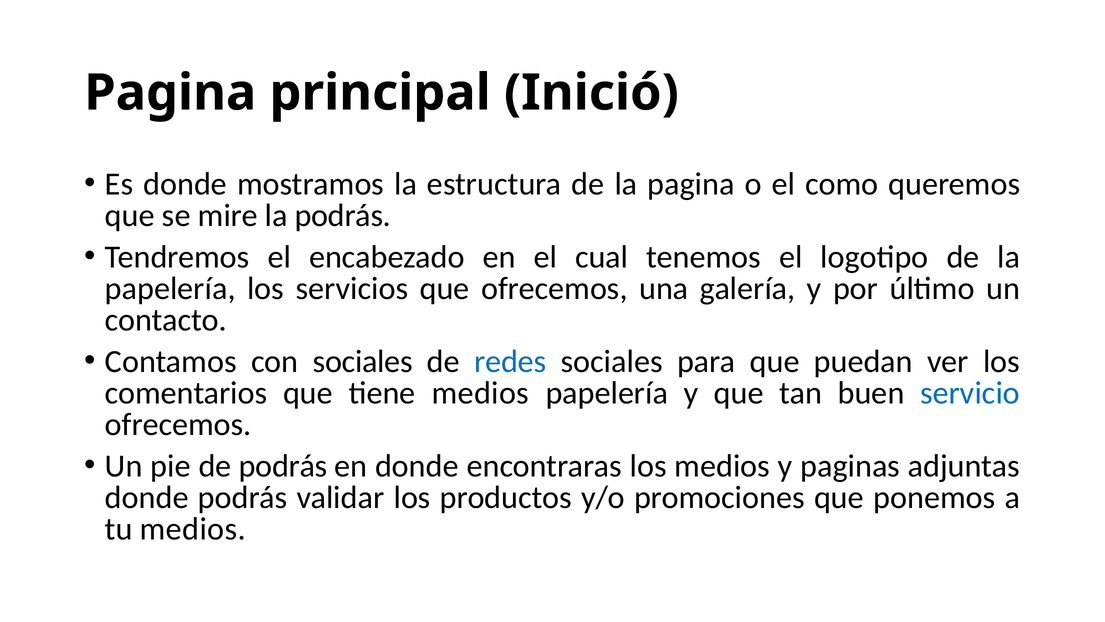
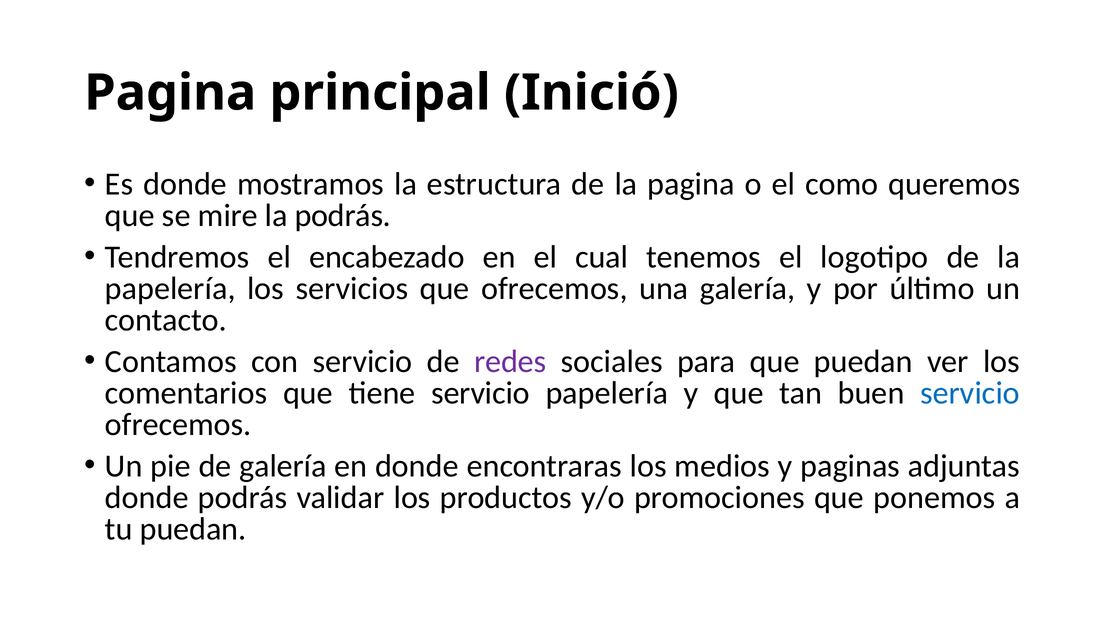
con sociales: sociales -> servicio
redes colour: blue -> purple
tiene medios: medios -> servicio
de podrás: podrás -> galería
tu medios: medios -> puedan
